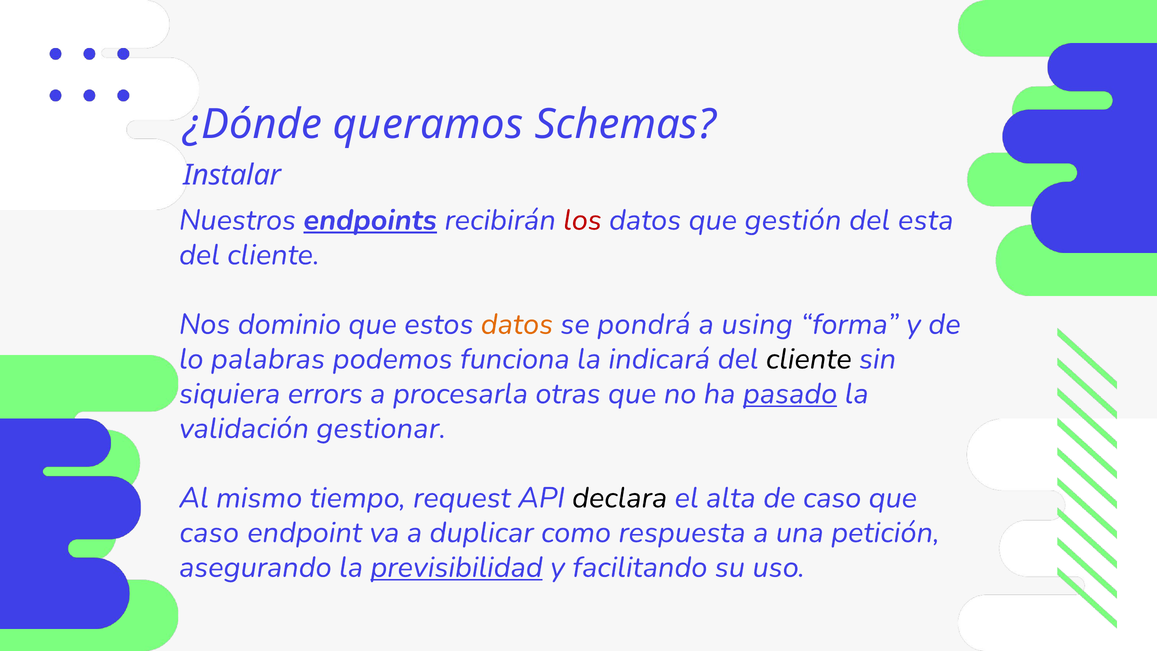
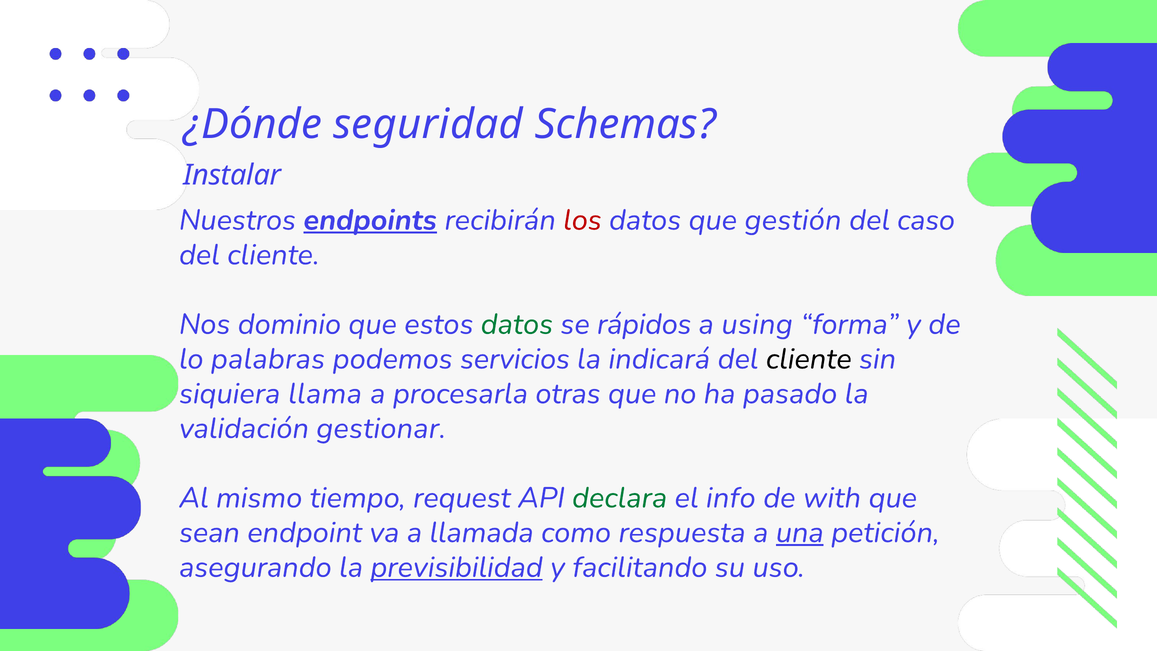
queramos: queramos -> seguridad
esta: esta -> caso
datos at (517, 324) colour: orange -> green
pondrá: pondrá -> rápidos
funciona: funciona -> servicios
errors: errors -> llama
pasado underline: present -> none
declara colour: black -> green
alta: alta -> info
de caso: caso -> with
caso at (209, 532): caso -> sean
duplicar: duplicar -> llamada
una underline: none -> present
